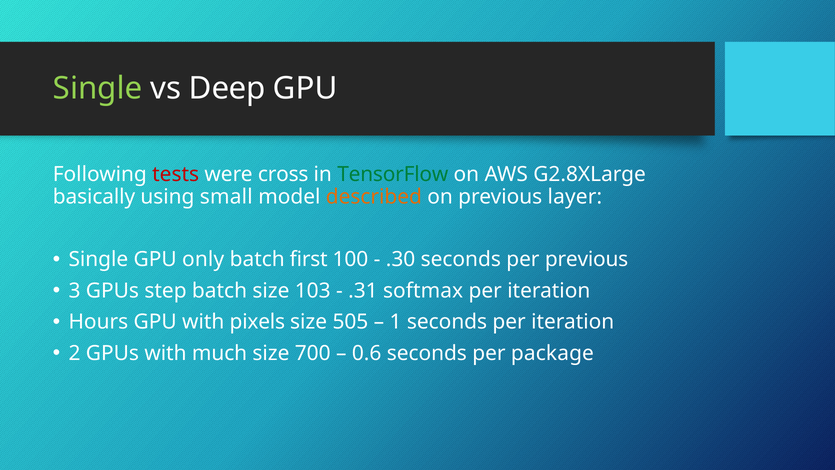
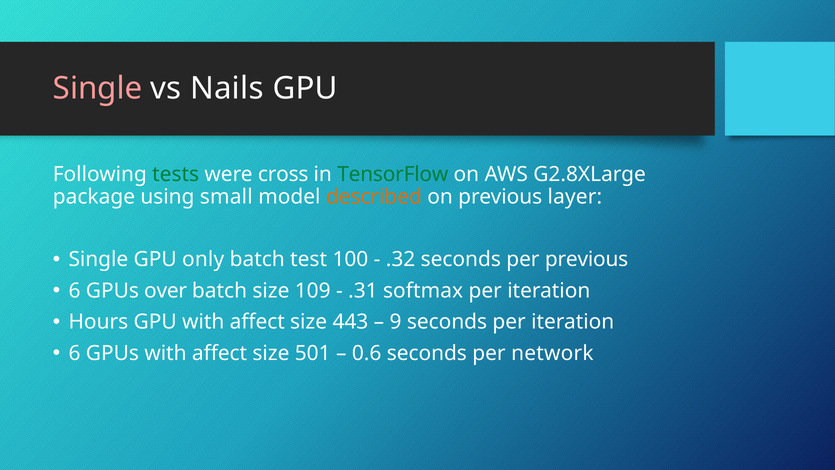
Single at (98, 88) colour: light green -> pink
Deep: Deep -> Nails
tests colour: red -> green
basically: basically -> package
first: first -> test
.30: .30 -> .32
3 at (74, 291): 3 -> 6
step: step -> over
103: 103 -> 109
GPU with pixels: pixels -> affect
505: 505 -> 443
1: 1 -> 9
2 at (74, 353): 2 -> 6
GPUs with much: much -> affect
700: 700 -> 501
package: package -> network
